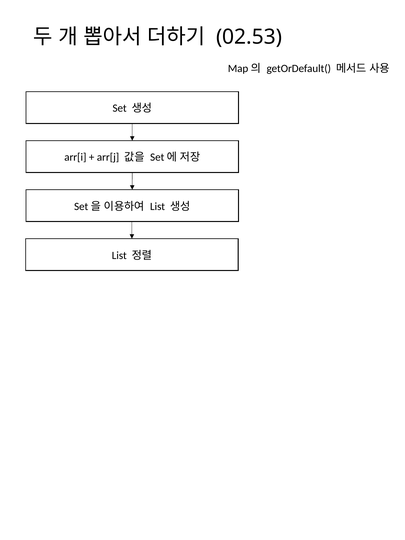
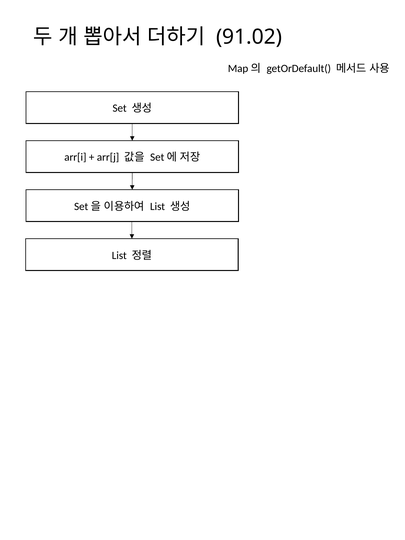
02.53: 02.53 -> 91.02
